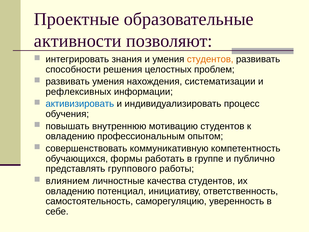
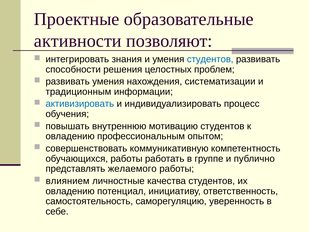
студентов at (210, 59) colour: orange -> blue
рефлексивных: рефлексивных -> традиционным
обучающихся формы: формы -> работы
группового: группового -> желаемого
